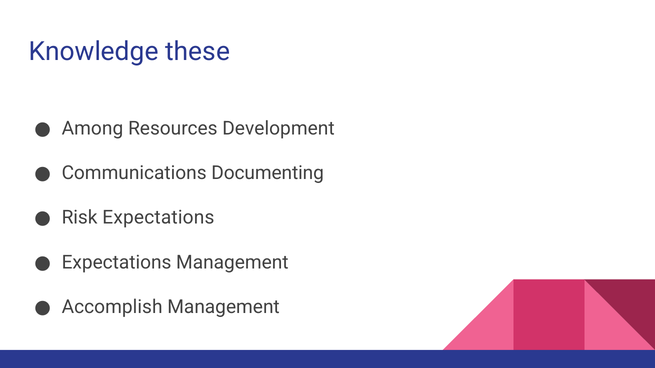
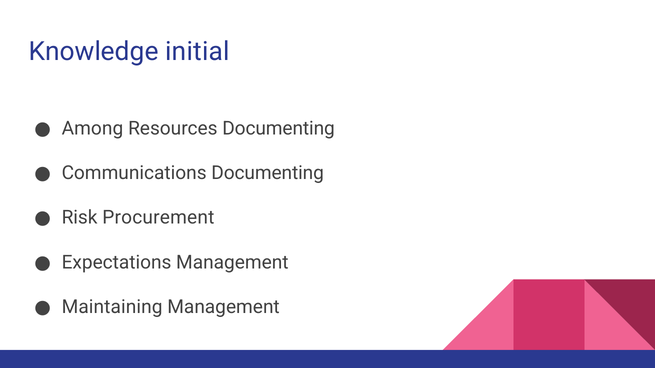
these: these -> initial
Resources Development: Development -> Documenting
Risk Expectations: Expectations -> Procurement
Accomplish: Accomplish -> Maintaining
